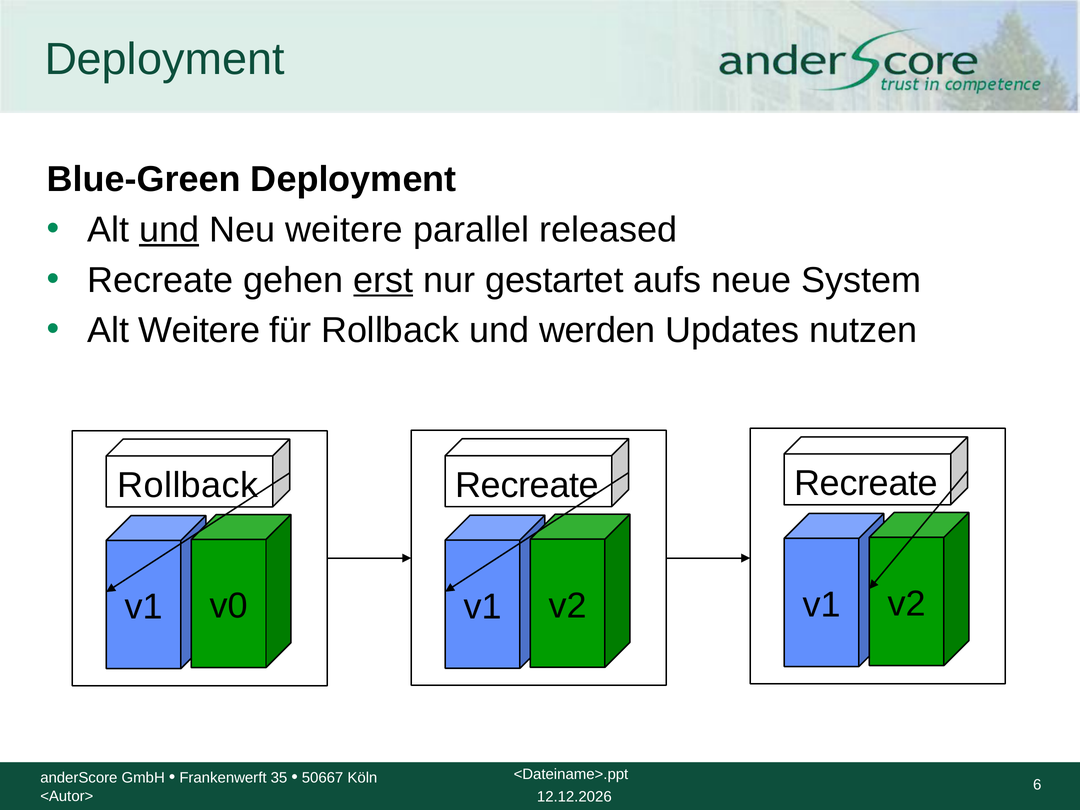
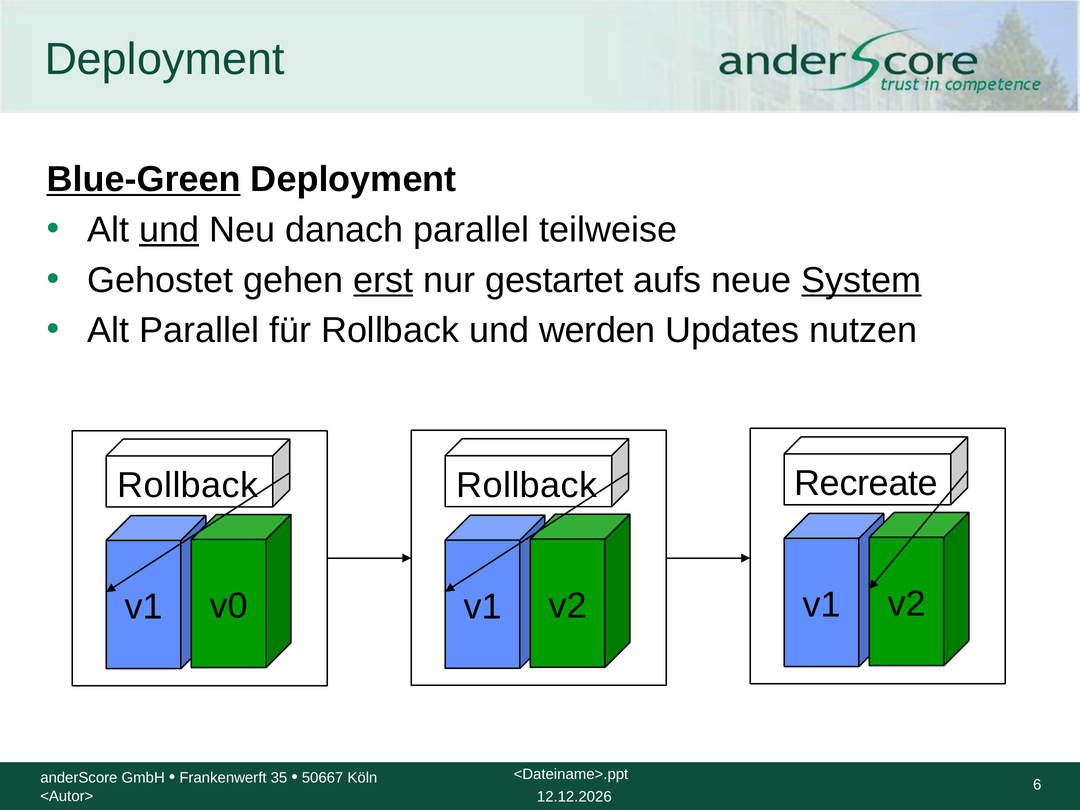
Blue-Green underline: none -> present
Neu weitere: weitere -> danach
released: released -> teilweise
Recreate at (160, 280): Recreate -> Gehostet
System underline: none -> present
Alt Weitere: Weitere -> Parallel
Recreate at (527, 485): Recreate -> Rollback
